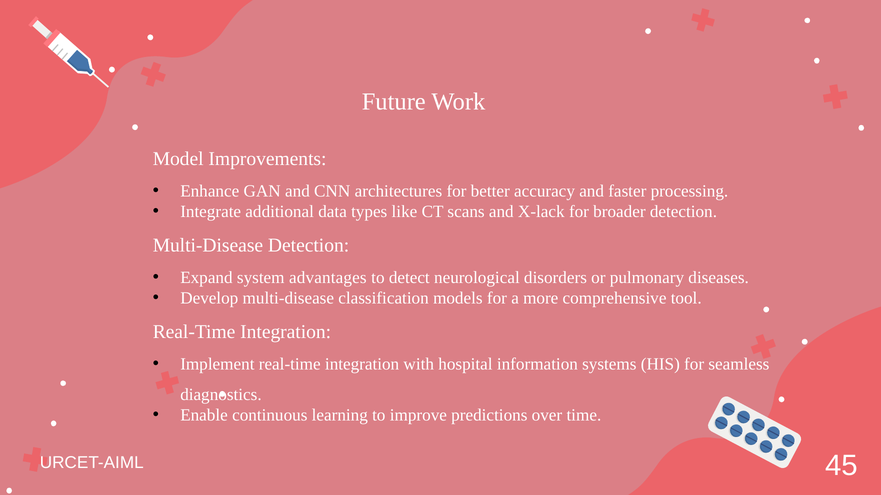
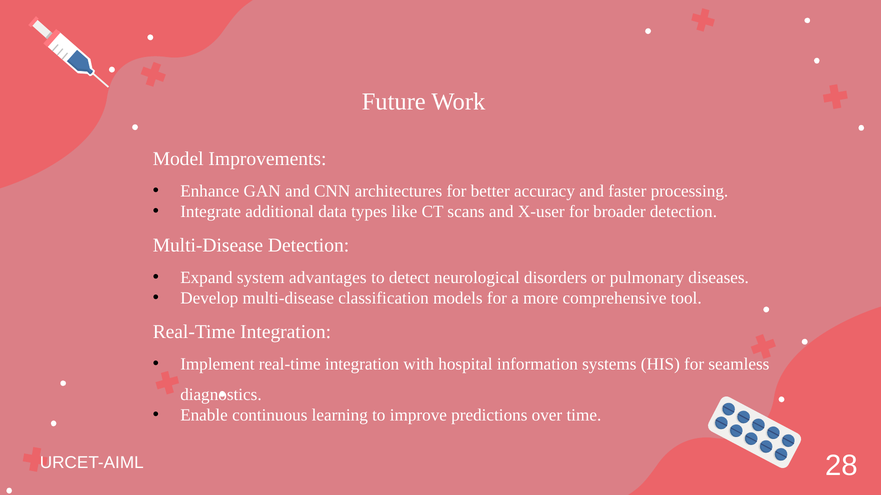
X-lack: X-lack -> X-user
45: 45 -> 28
